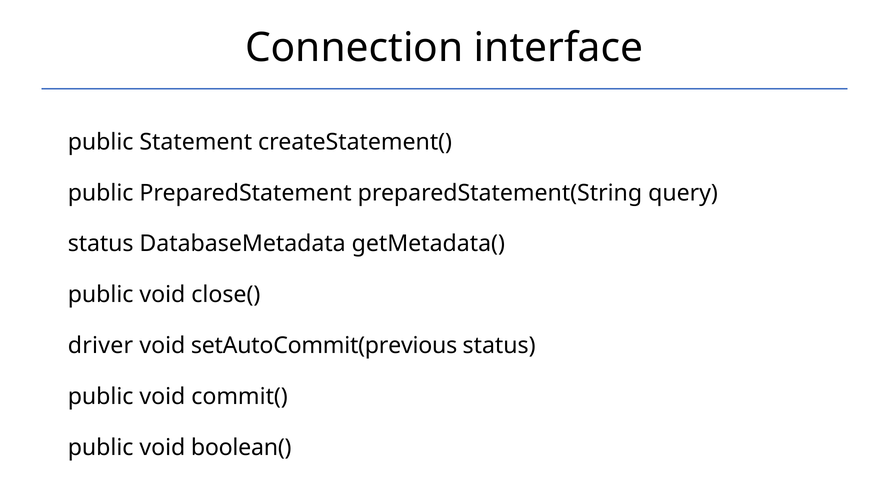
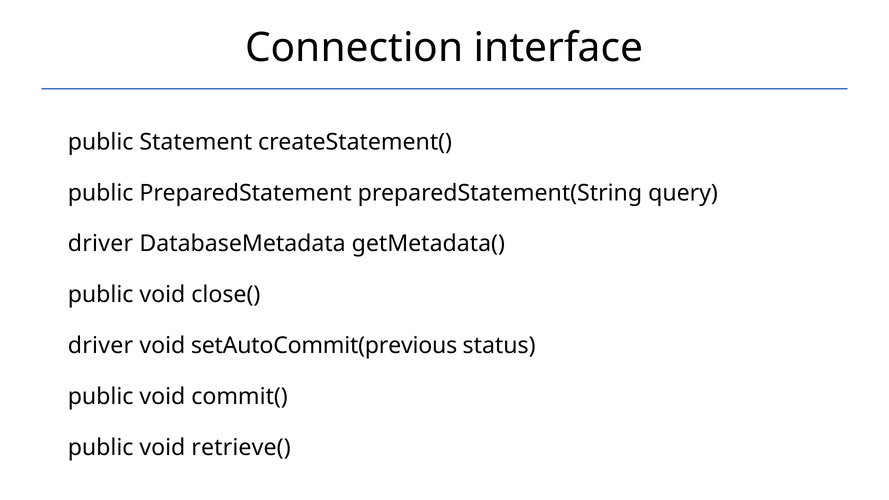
status at (101, 244): status -> driver
boolean(: boolean( -> retrieve(
